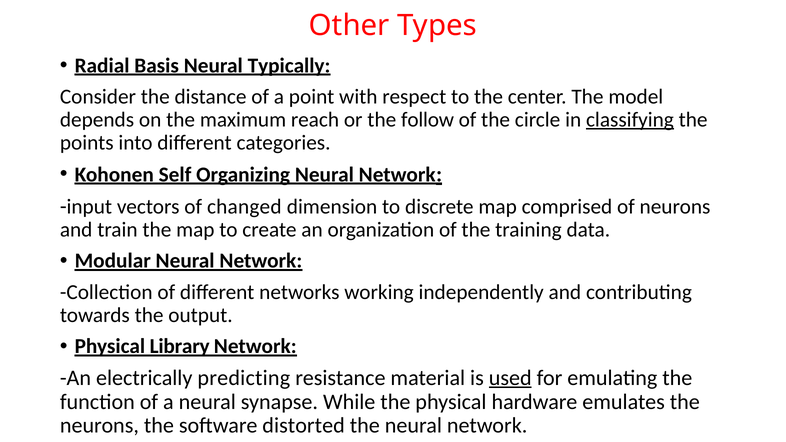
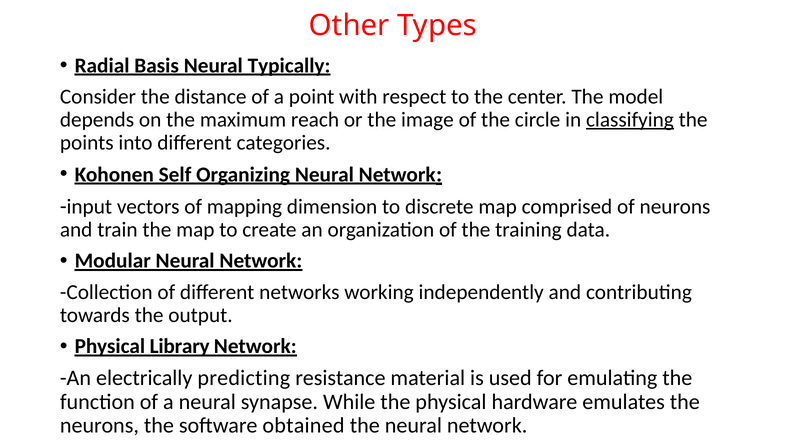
follow: follow -> image
changed: changed -> mapping
used underline: present -> none
distorted: distorted -> obtained
